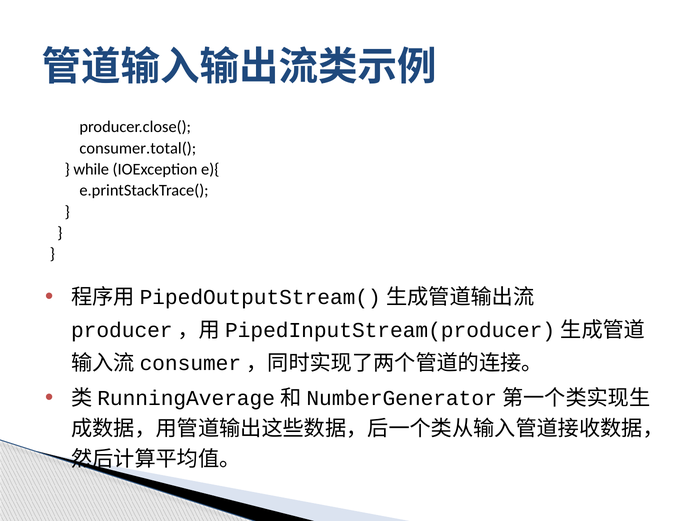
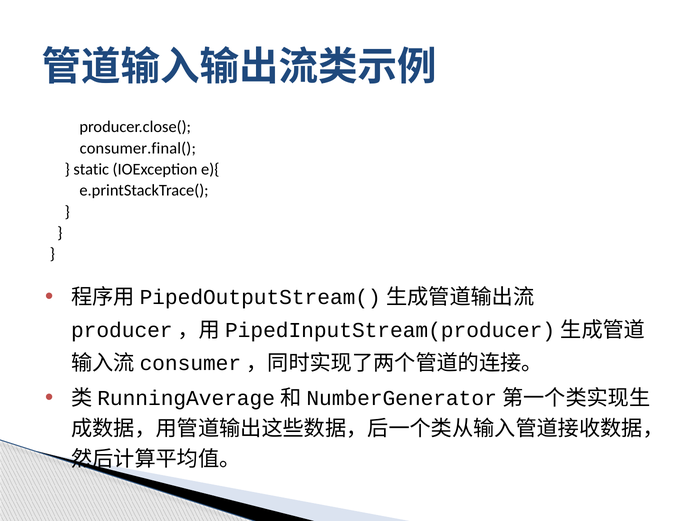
consumer.total(: consumer.total( -> consumer.final(
while: while -> static
